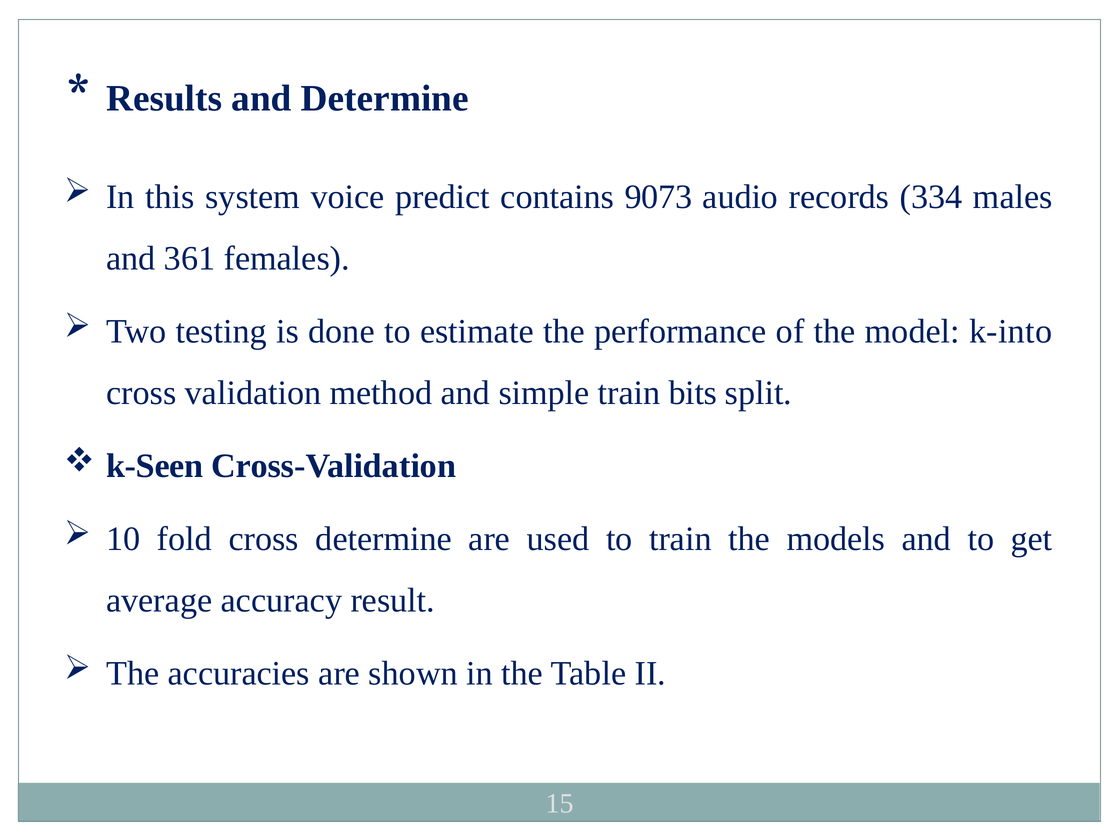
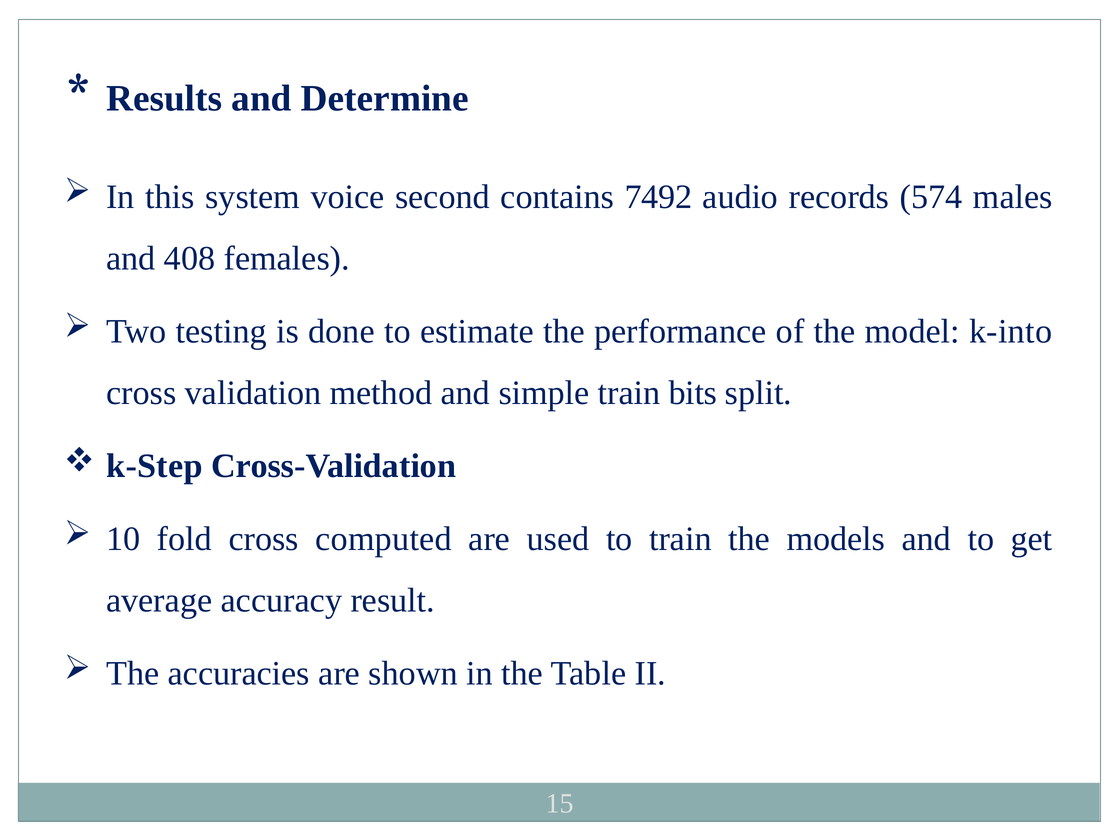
predict: predict -> second
9073: 9073 -> 7492
334: 334 -> 574
361: 361 -> 408
k-Seen: k-Seen -> k-Step
cross determine: determine -> computed
